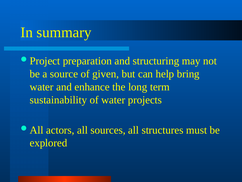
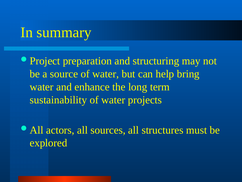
source of given: given -> water
